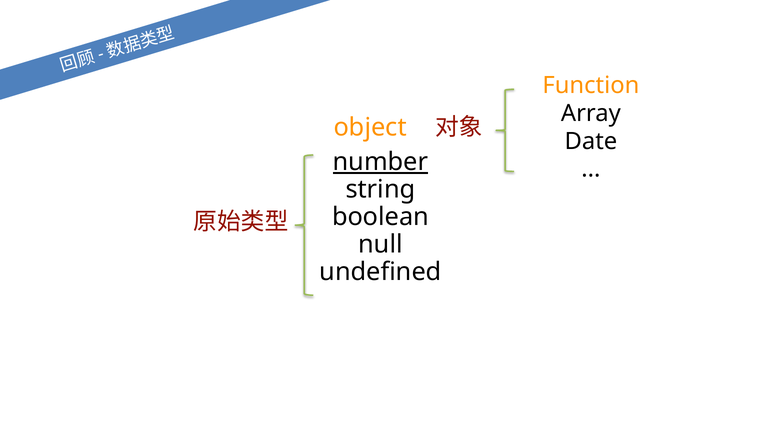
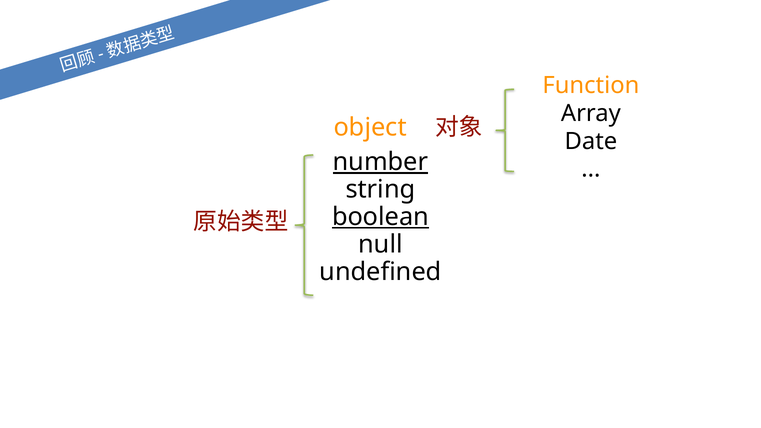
boolean underline: none -> present
